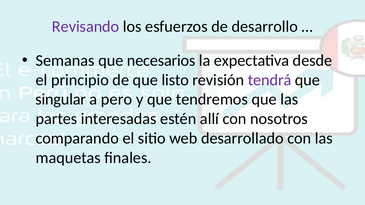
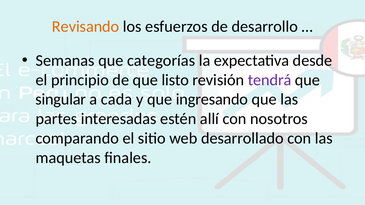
Revisando colour: purple -> orange
necesarios: necesarios -> categorías
pero: pero -> cada
tendremos: tendremos -> ingresando
